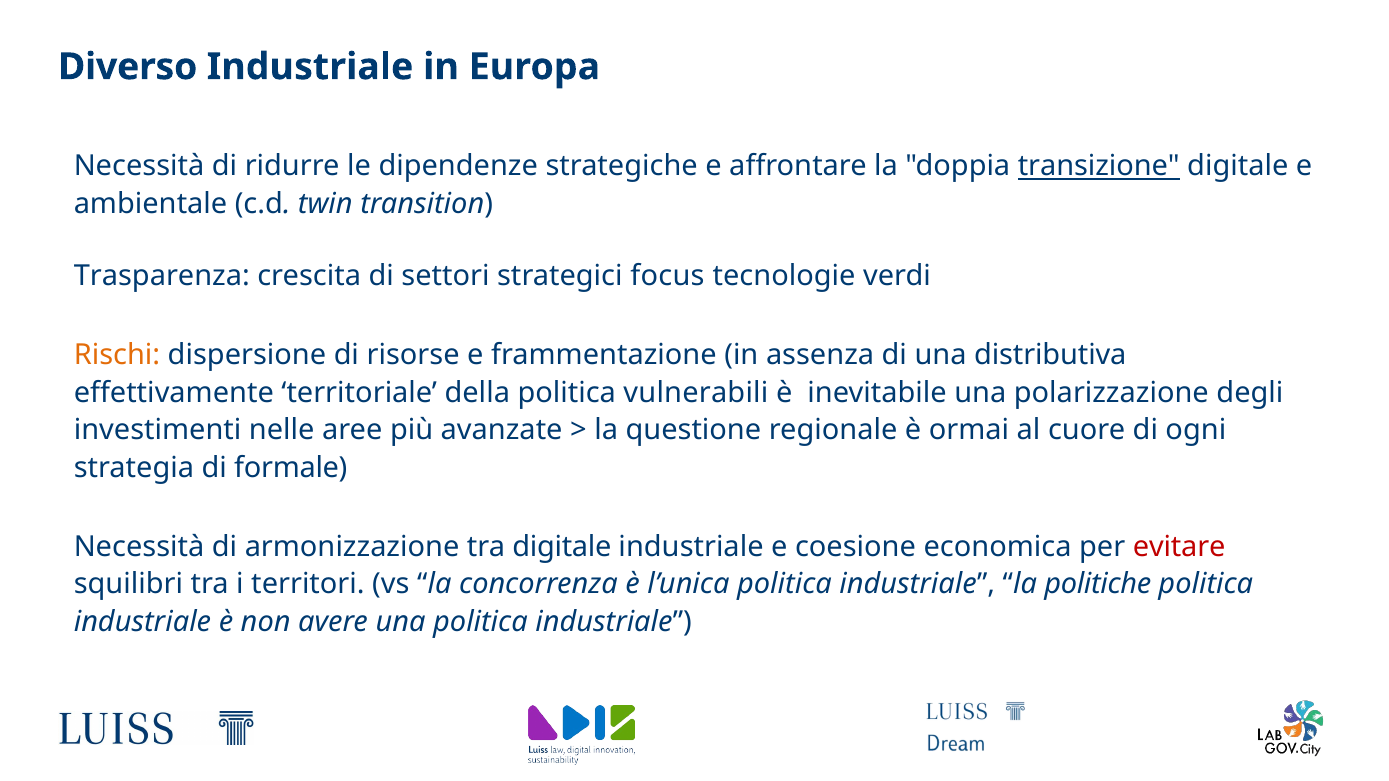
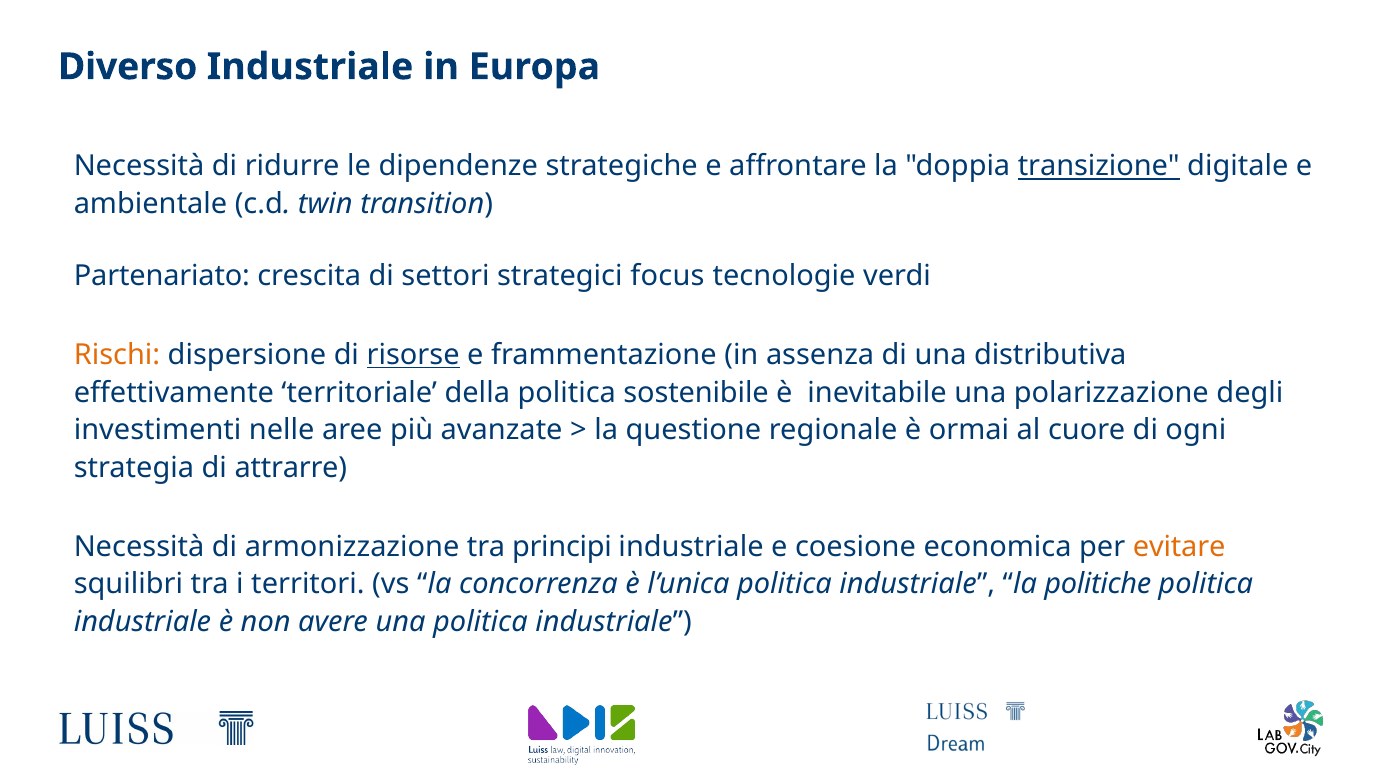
Trasparenza: Trasparenza -> Partenariato
risorse underline: none -> present
vulnerabili: vulnerabili -> sostenibile
formale: formale -> attrarre
tra digitale: digitale -> principi
evitare colour: red -> orange
